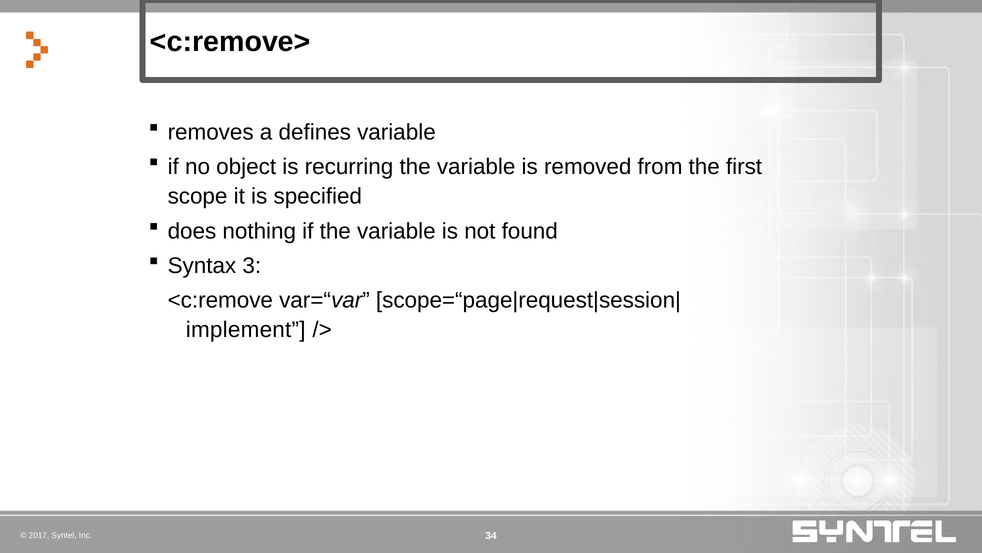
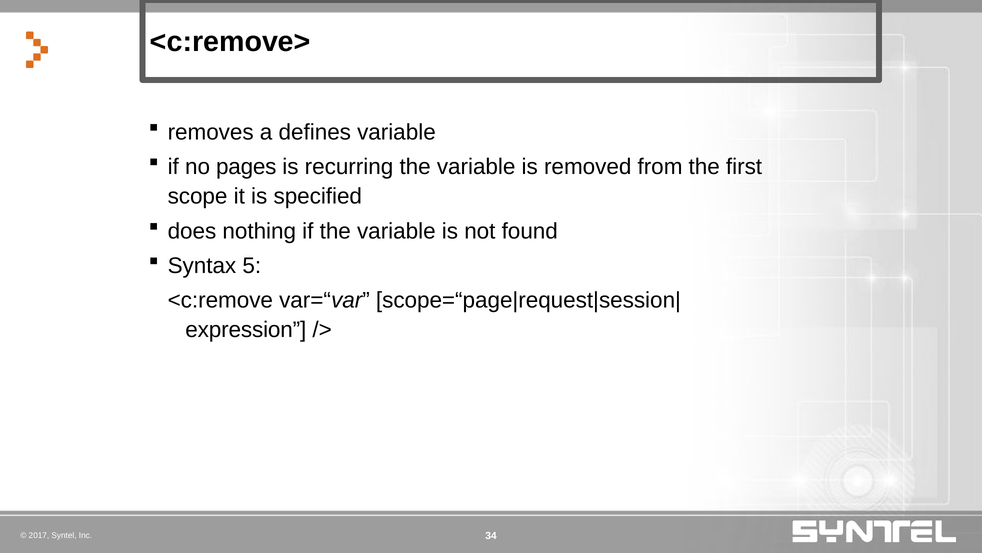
object: object -> pages
3: 3 -> 5
implement: implement -> expression
